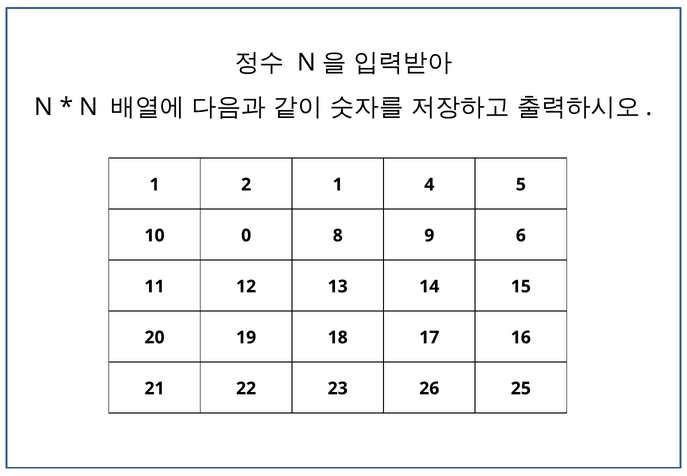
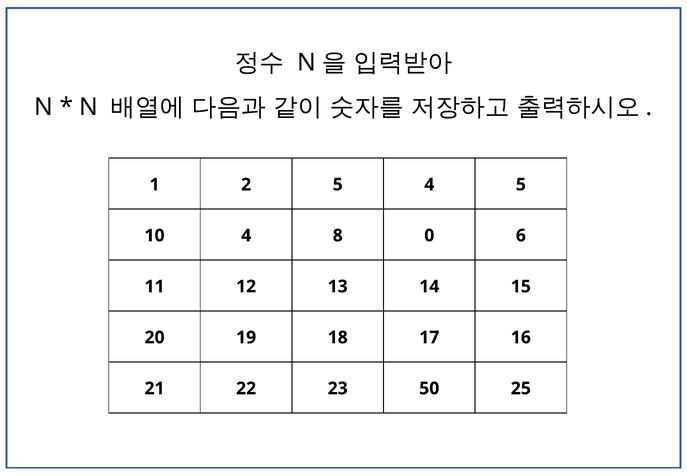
2 1: 1 -> 5
10 0: 0 -> 4
9: 9 -> 0
26: 26 -> 50
